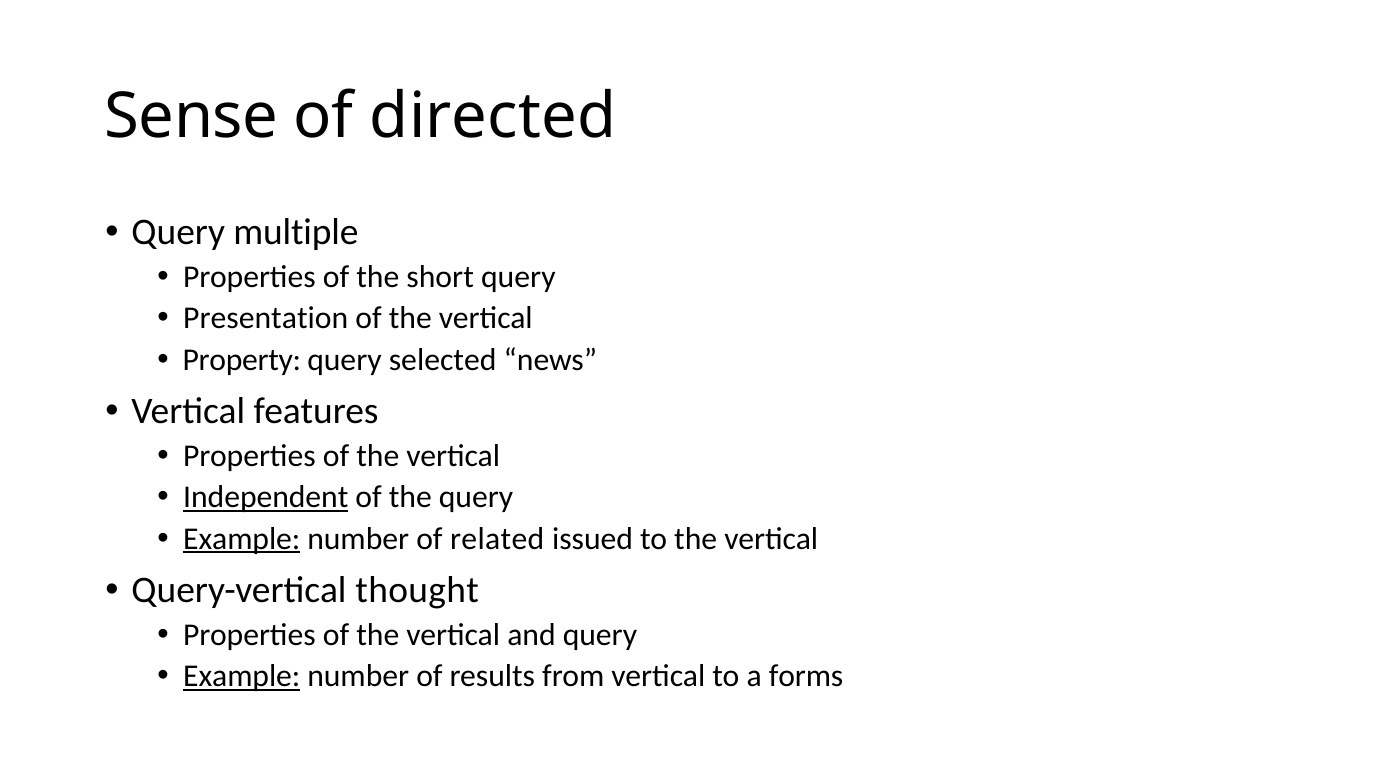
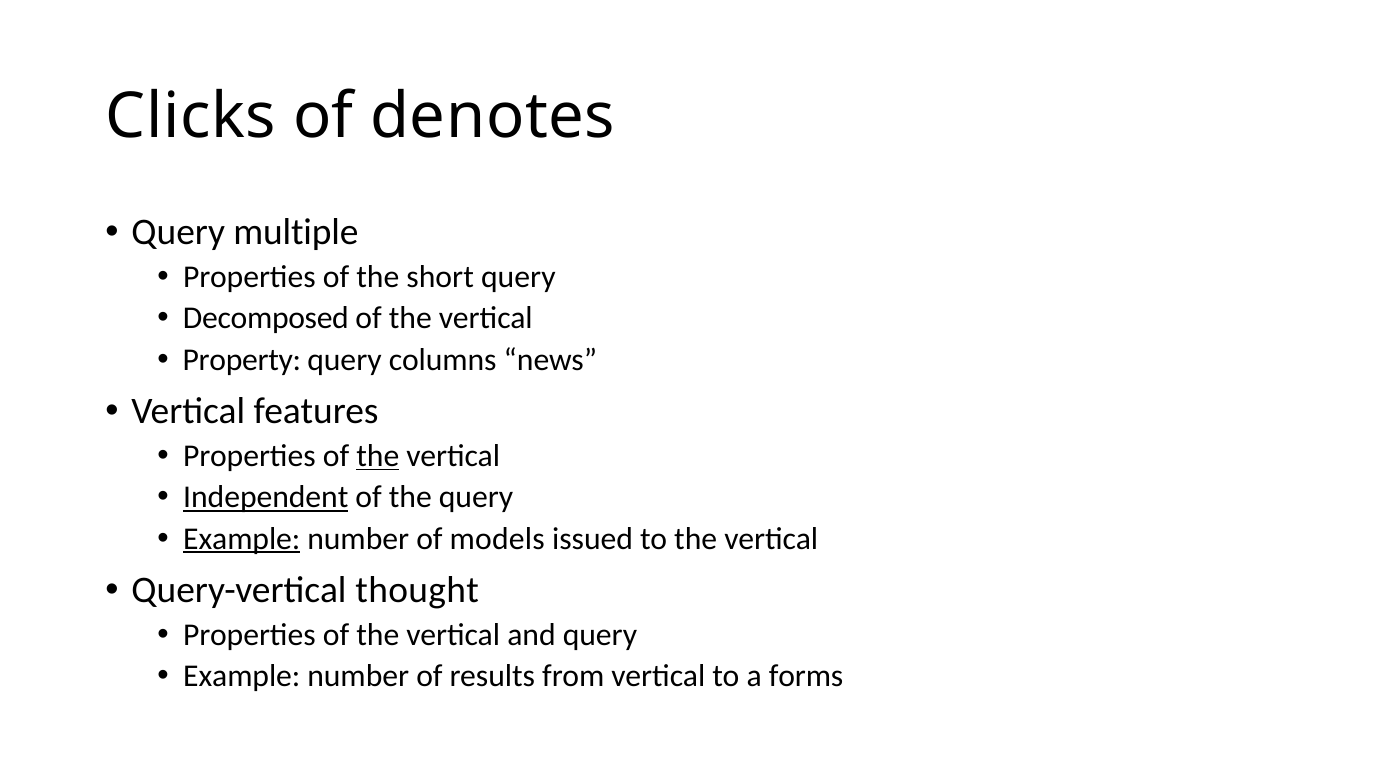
Sense: Sense -> Clicks
directed: directed -> denotes
Presentation: Presentation -> Decomposed
selected: selected -> columns
the at (378, 456) underline: none -> present
related: related -> models
Example at (242, 676) underline: present -> none
